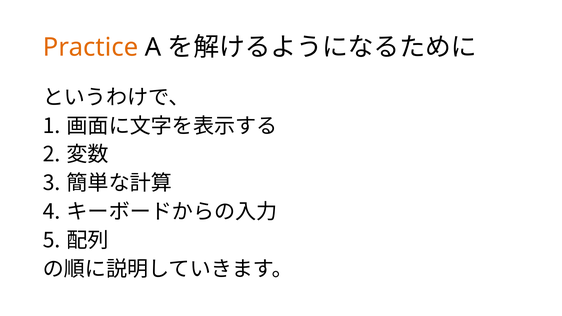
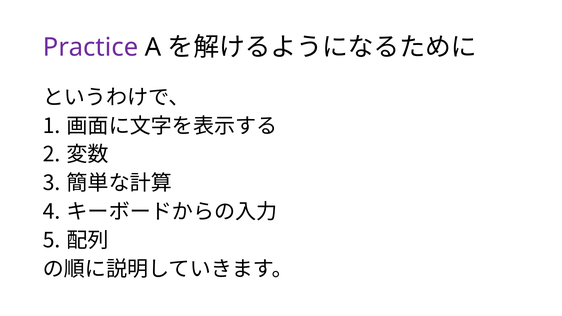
Practice colour: orange -> purple
